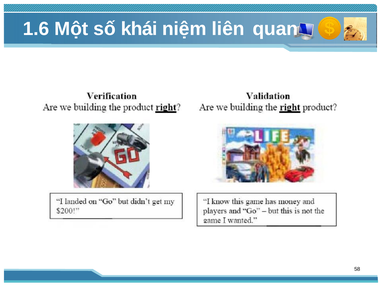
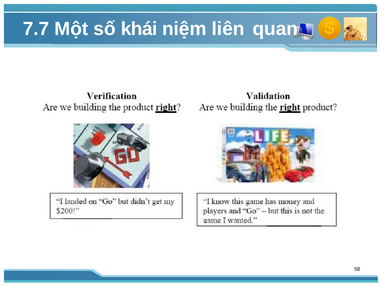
1.6: 1.6 -> 7.7
